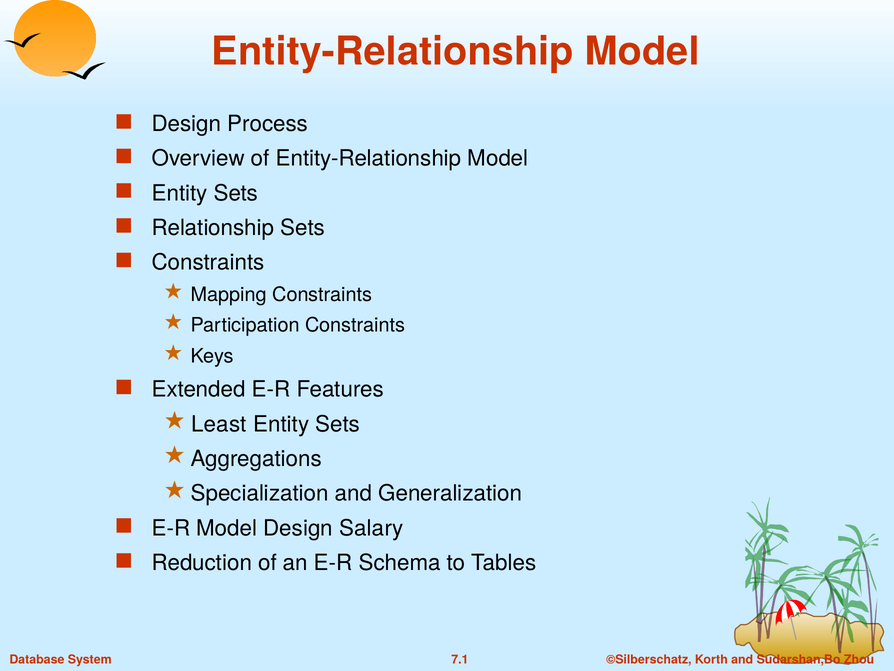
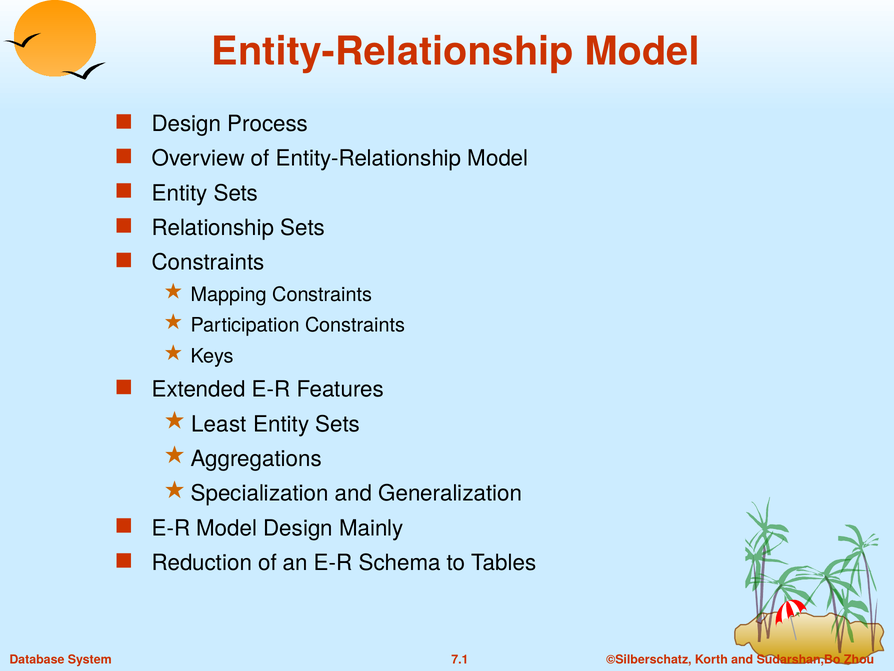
Salary: Salary -> Mainly
